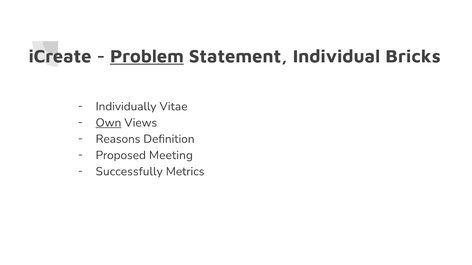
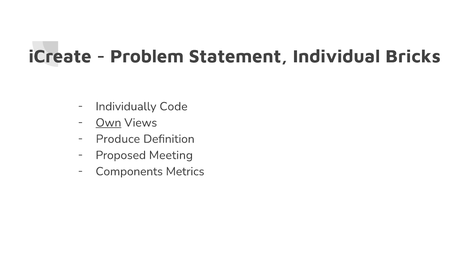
Problem underline: present -> none
Vitae: Vitae -> Code
Reasons: Reasons -> Produce
Successfully: Successfully -> Components
